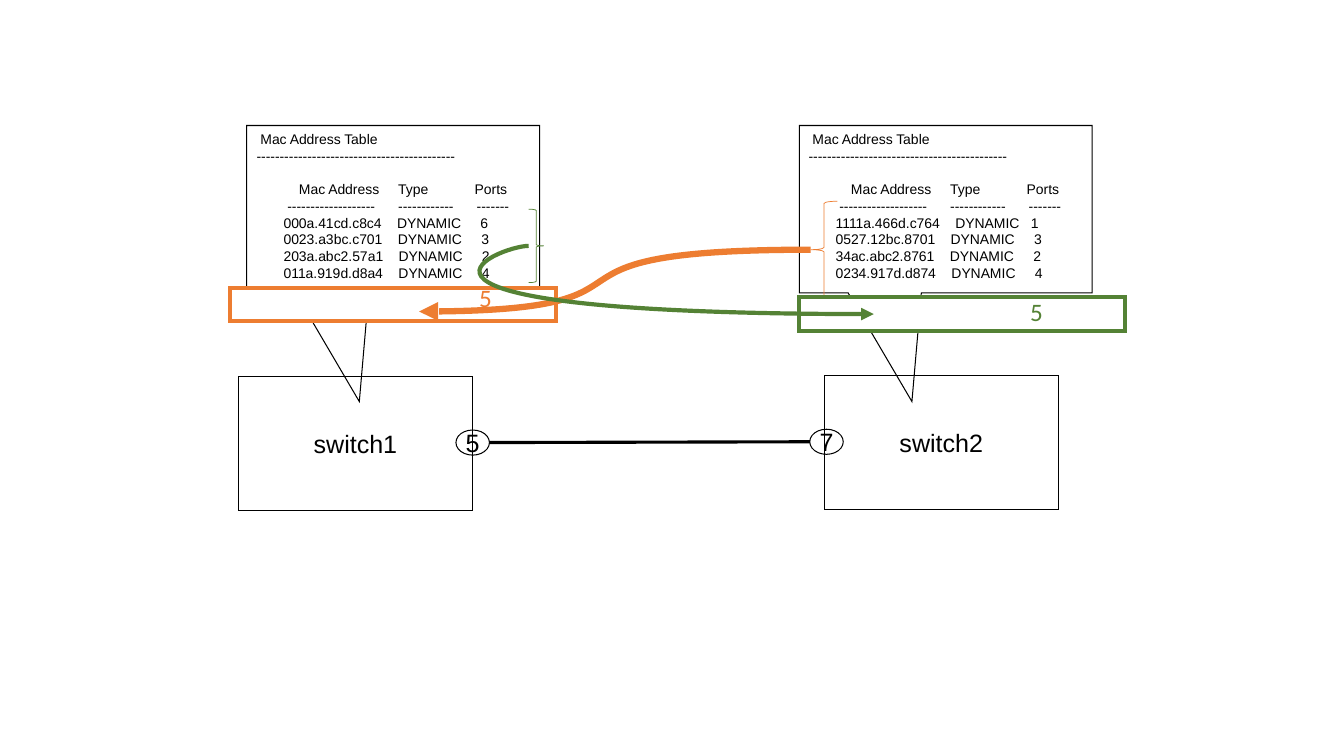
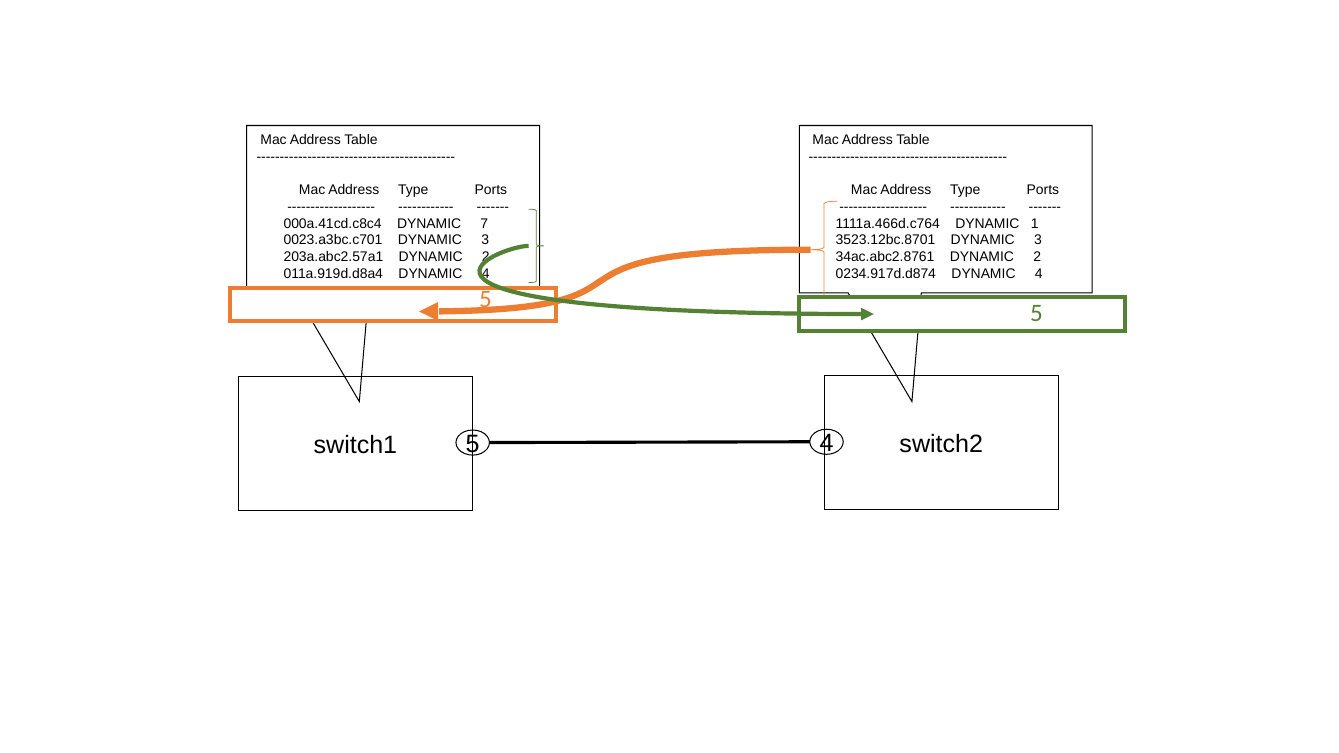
6: 6 -> 7
0527.12bc.8701: 0527.12bc.8701 -> 3523.12bc.8701
5 7: 7 -> 4
